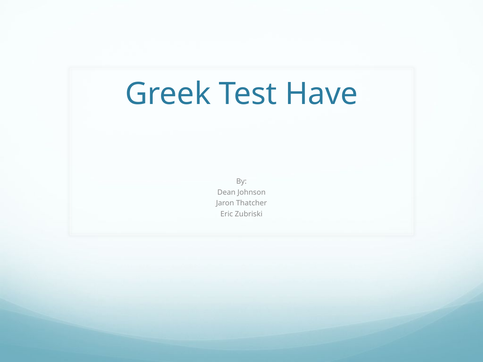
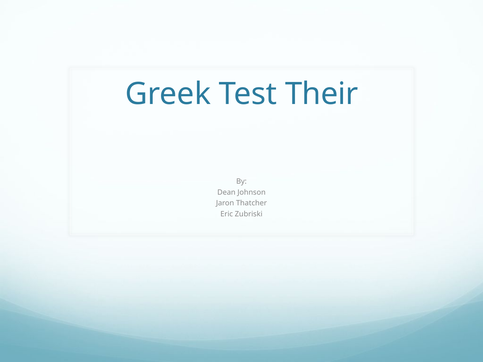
Have: Have -> Their
